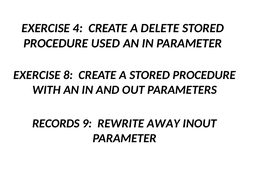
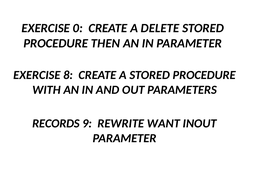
4: 4 -> 0
USED: USED -> THEN
AWAY: AWAY -> WANT
